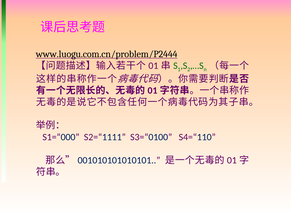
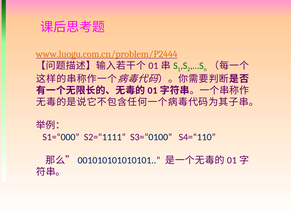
www.luogu.com.cn/problem/P2444 colour: black -> orange
